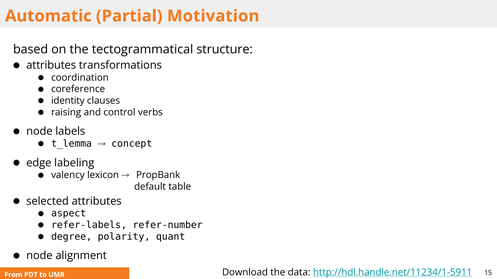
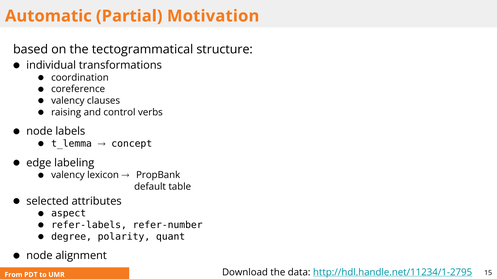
attributes at (51, 65): attributes -> individual
identity at (68, 101): identity -> valency
http://hdl.handle.net/11234/1-5911: http://hdl.handle.net/11234/1-5911 -> http://hdl.handle.net/11234/1-2795
